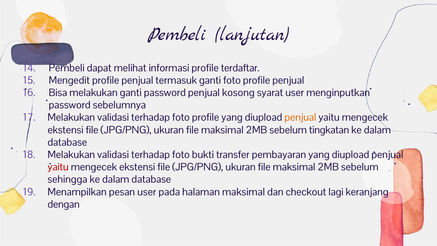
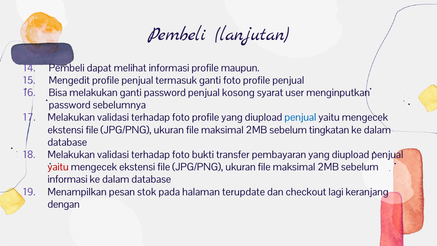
terdaftar: terdaftar -> maupun
penjual at (300, 117) colour: orange -> blue
sehingga at (67, 179): sehingga -> informasi
pesan user: user -> stok
halaman maksimal: maksimal -> terupdate
